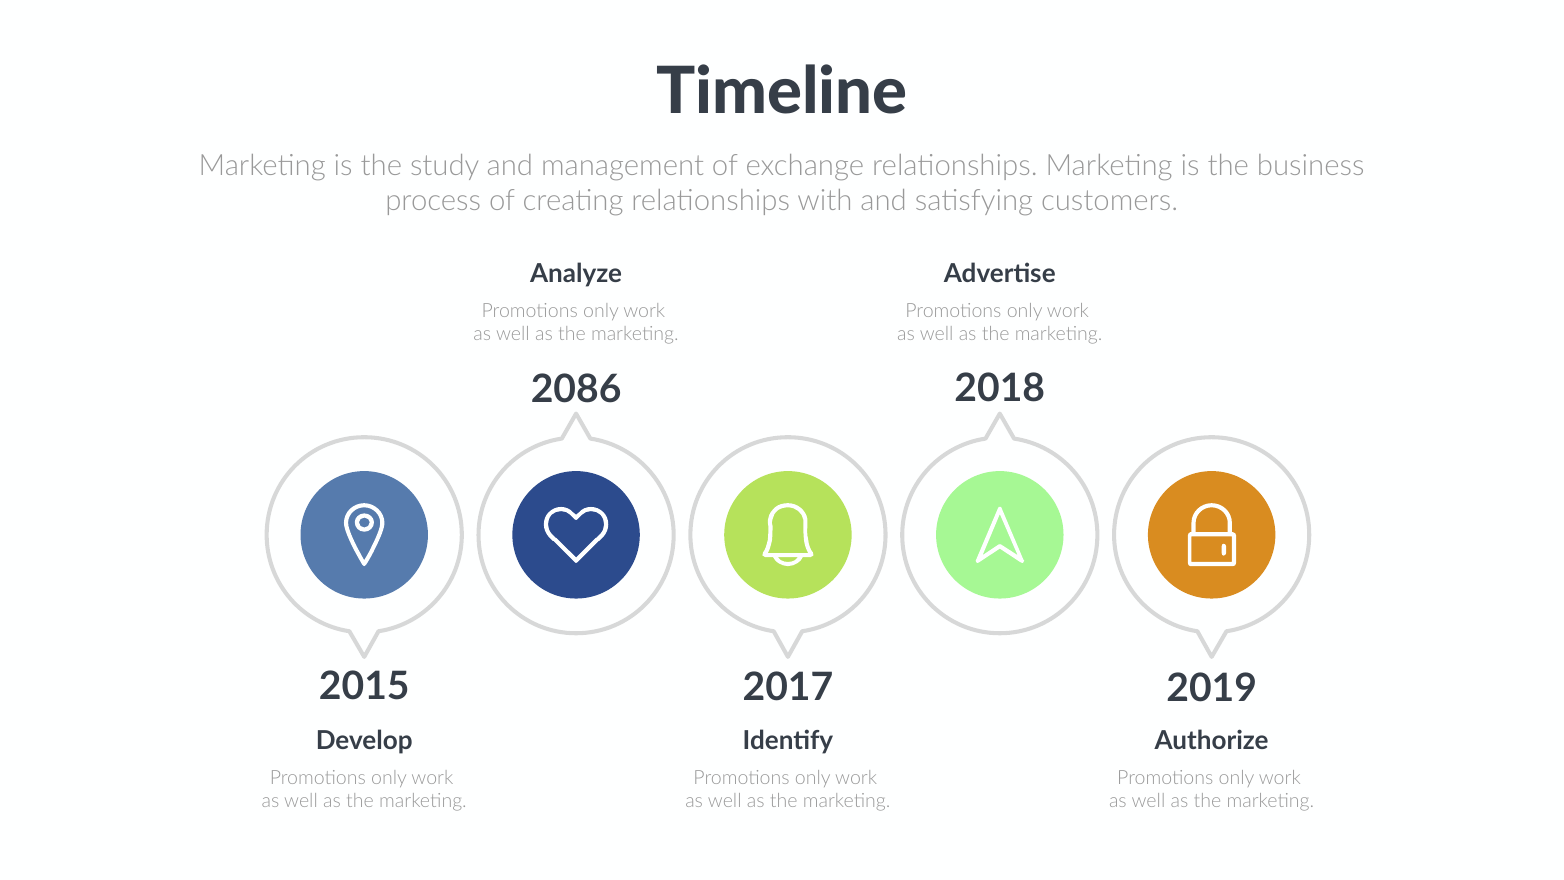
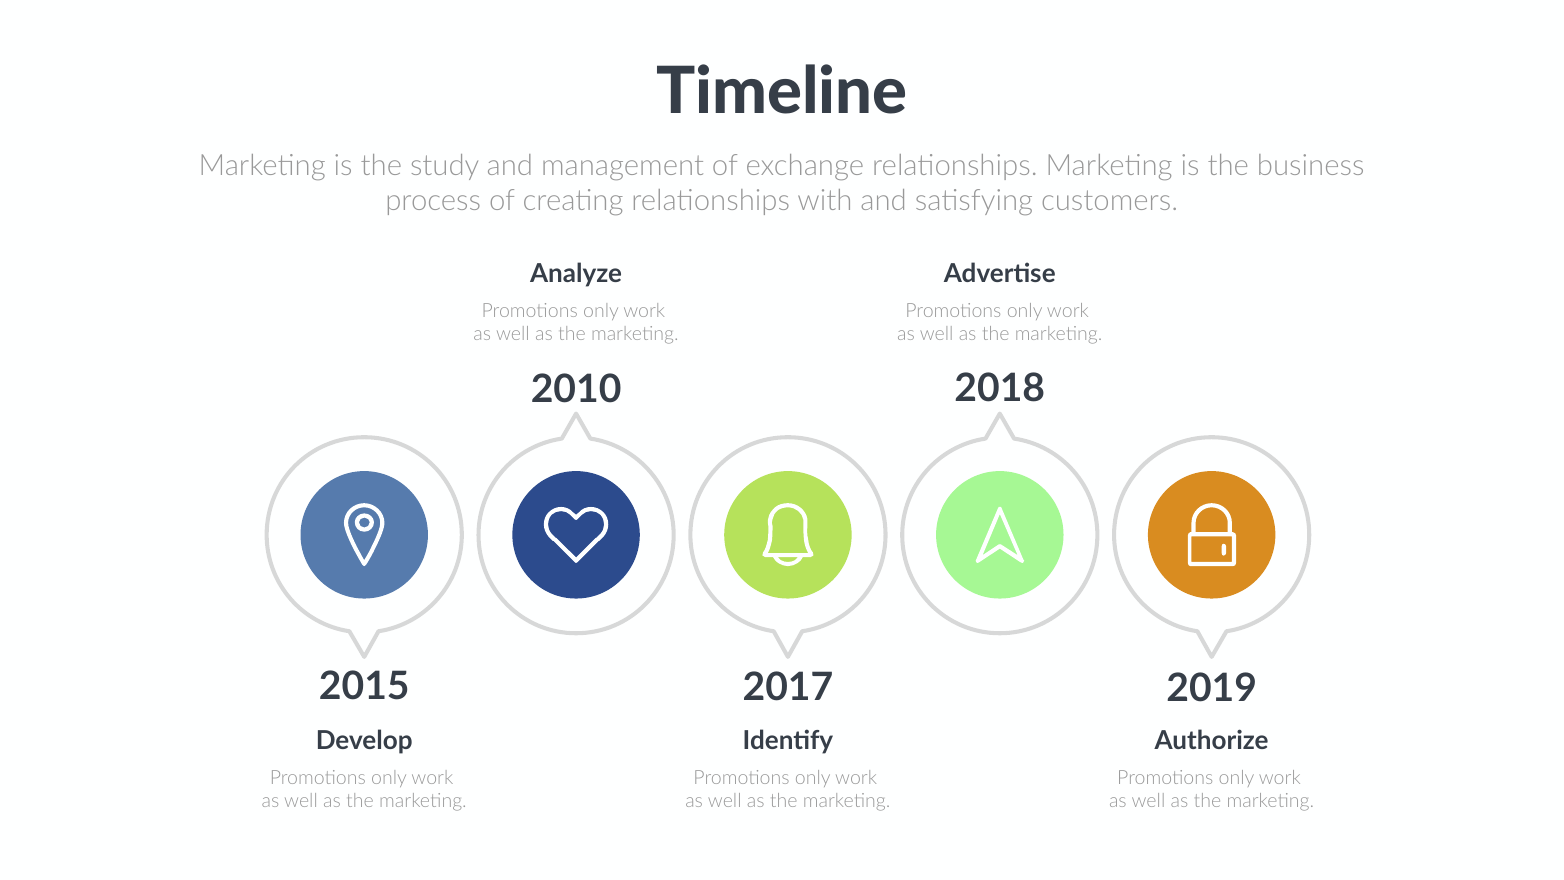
2086: 2086 -> 2010
